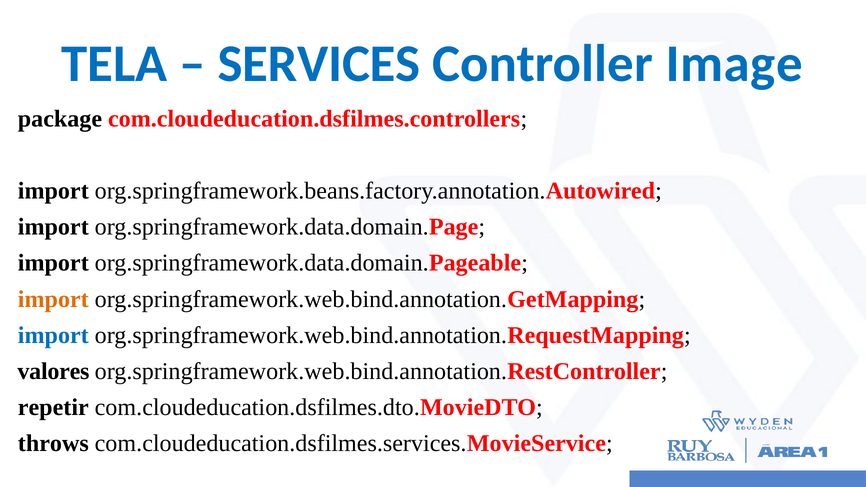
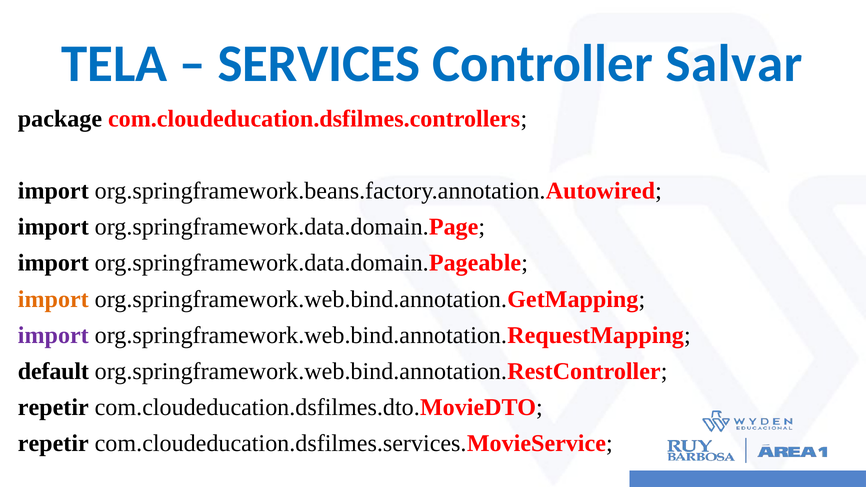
Image: Image -> Salvar
import at (53, 335) colour: blue -> purple
valores: valores -> default
throws at (53, 444): throws -> repetir
